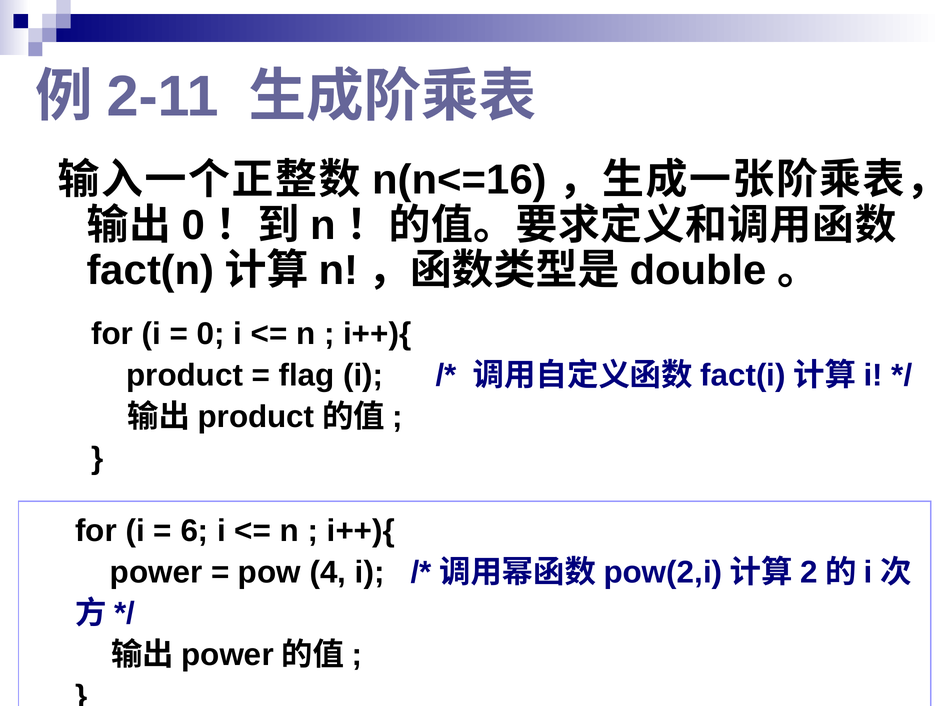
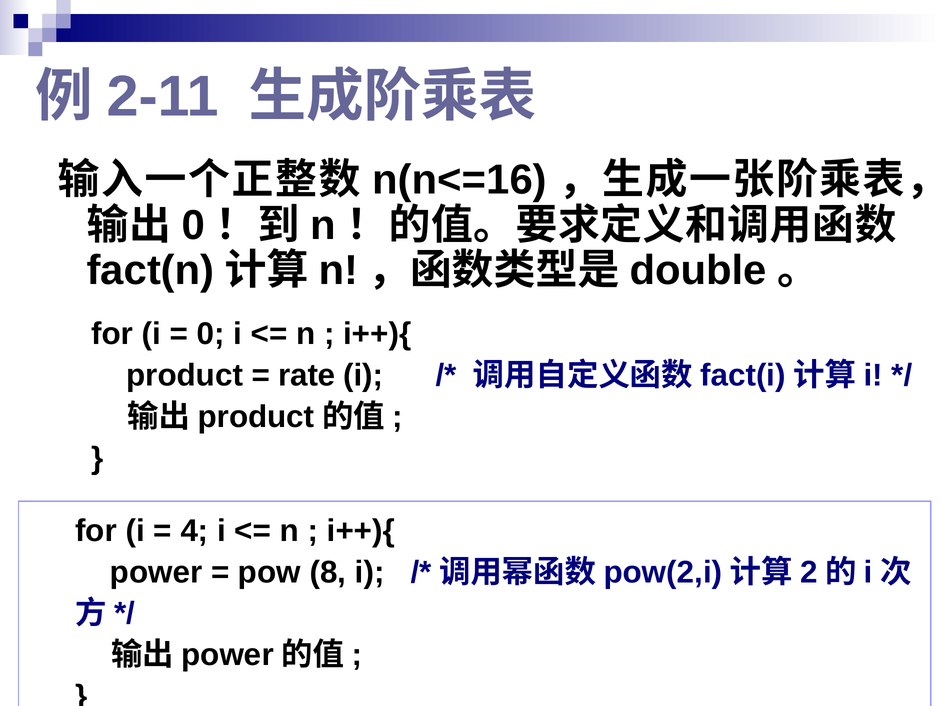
flag: flag -> rate
6: 6 -> 4
4: 4 -> 8
